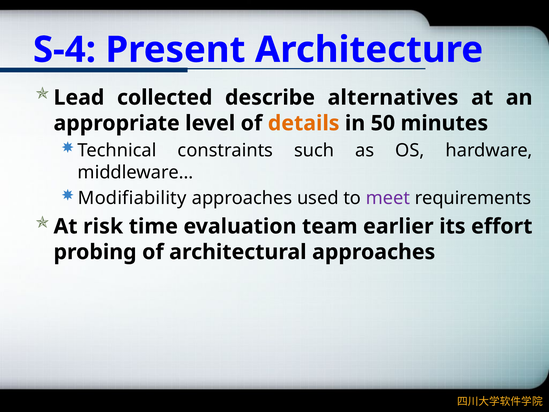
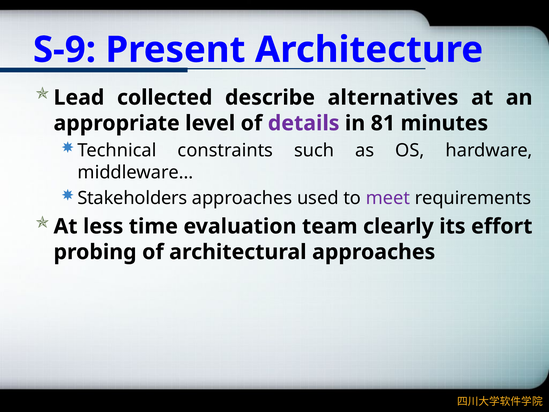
S-4: S-4 -> S-9
details colour: orange -> purple
50: 50 -> 81
Modifiability: Modifiability -> Stakeholders
risk: risk -> less
earlier: earlier -> clearly
